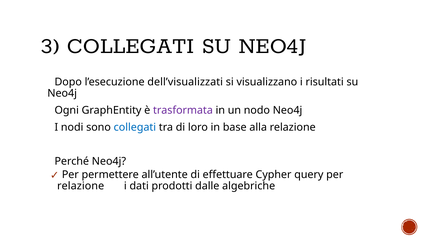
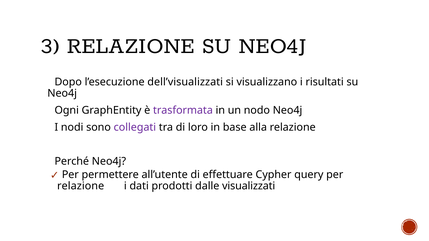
3 COLLEGATI: COLLEGATI -> RELAZIONE
collegati at (135, 127) colour: blue -> purple
algebriche: algebriche -> visualizzati
